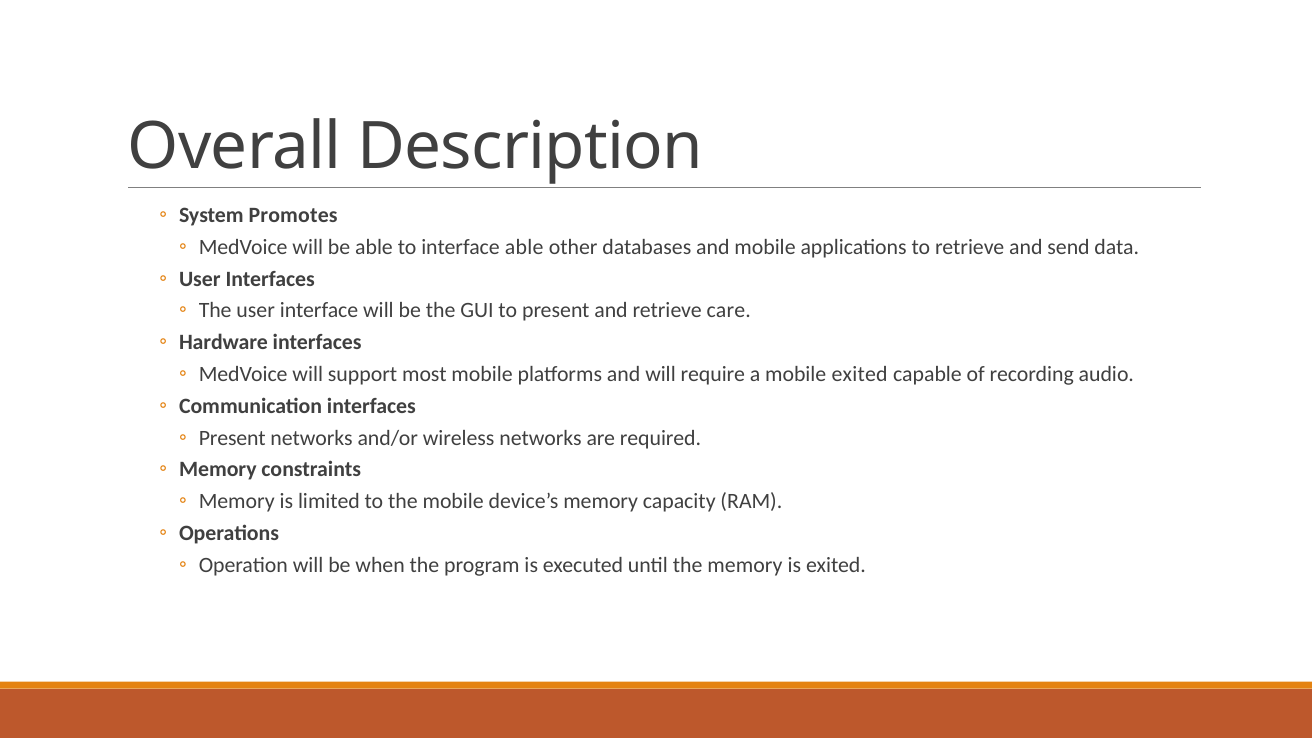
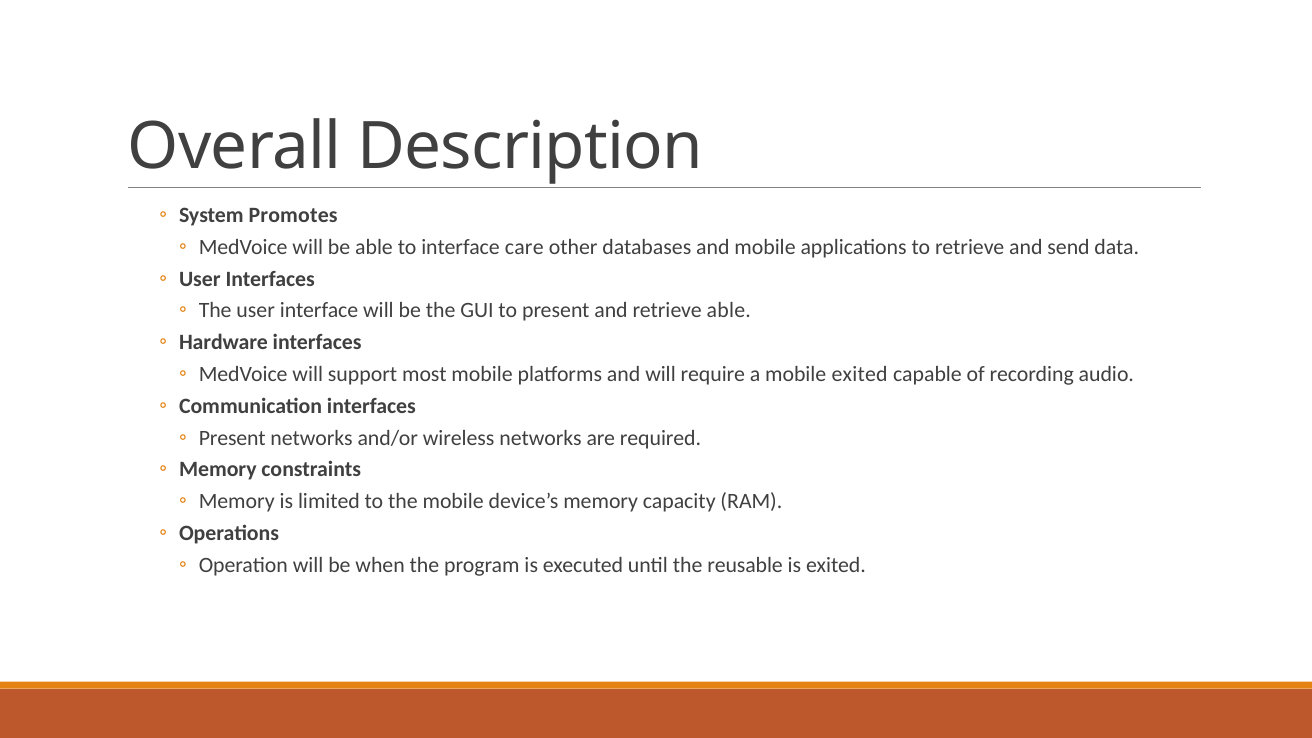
interface able: able -> care
retrieve care: care -> able
the memory: memory -> reusable
